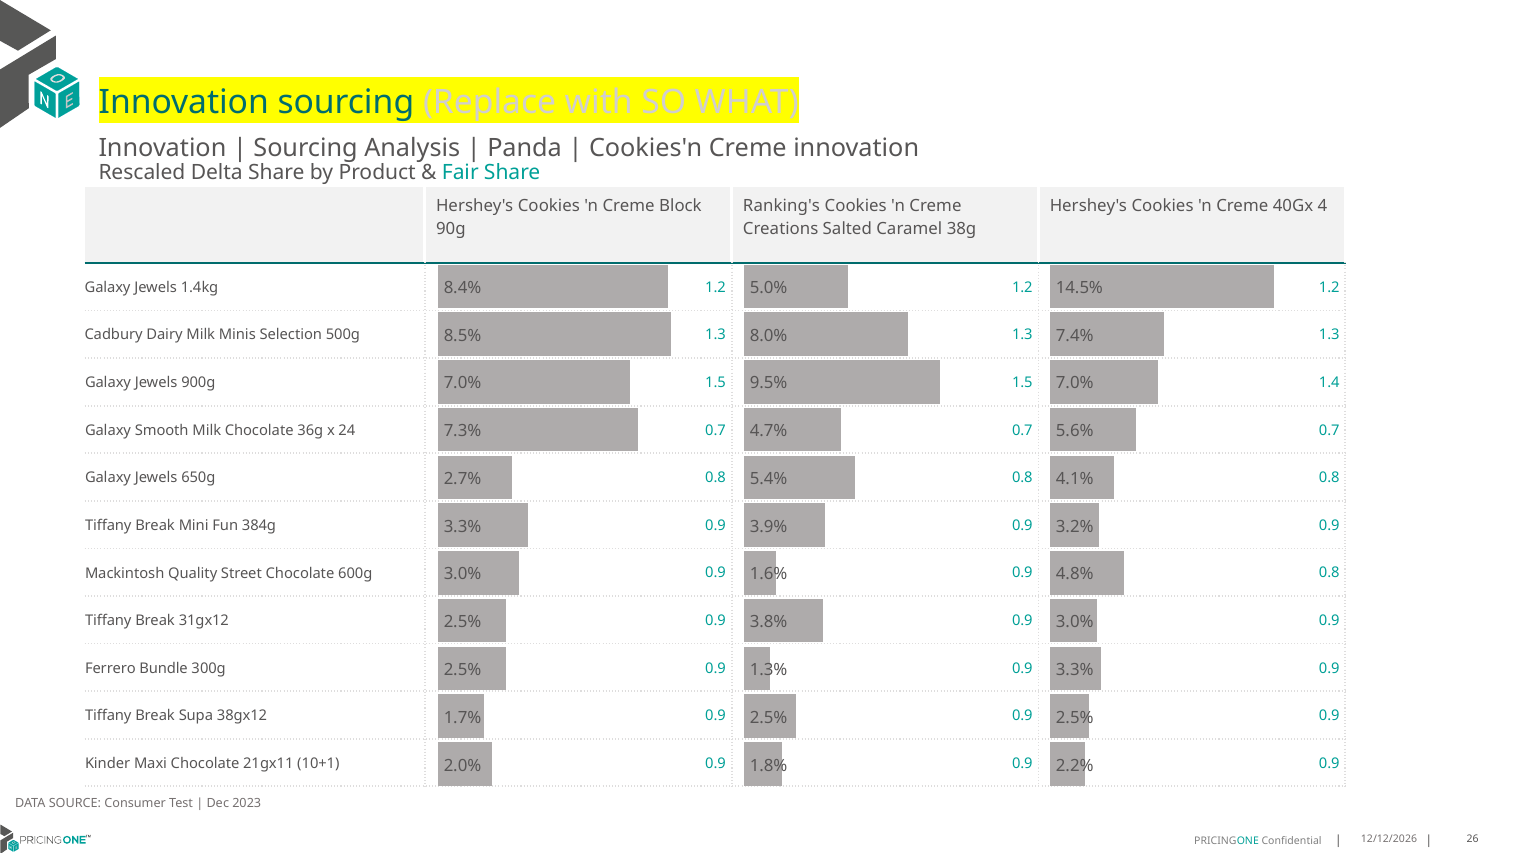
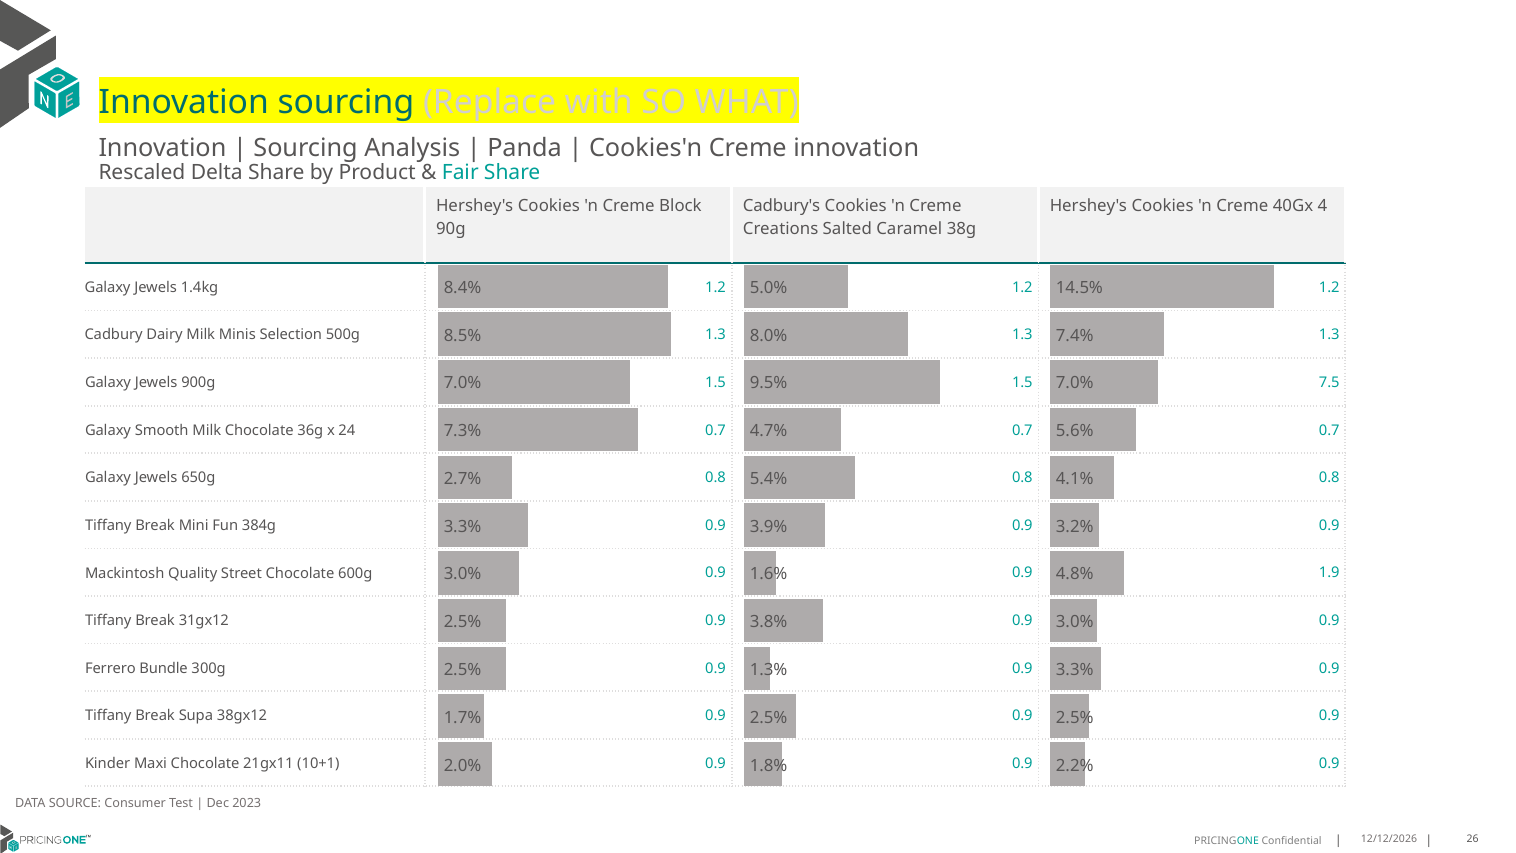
Ranking's: Ranking's -> Cadbury's
1.4: 1.4 -> 7.5
0.9 0.8: 0.8 -> 1.9
